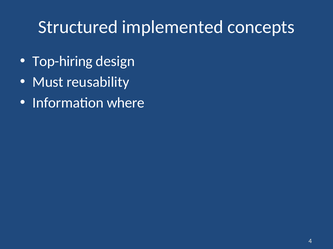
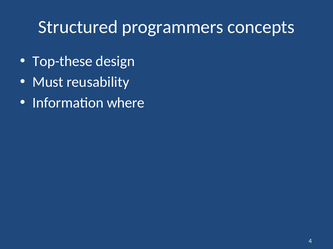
implemented: implemented -> programmers
Top-hiring: Top-hiring -> Top-these
